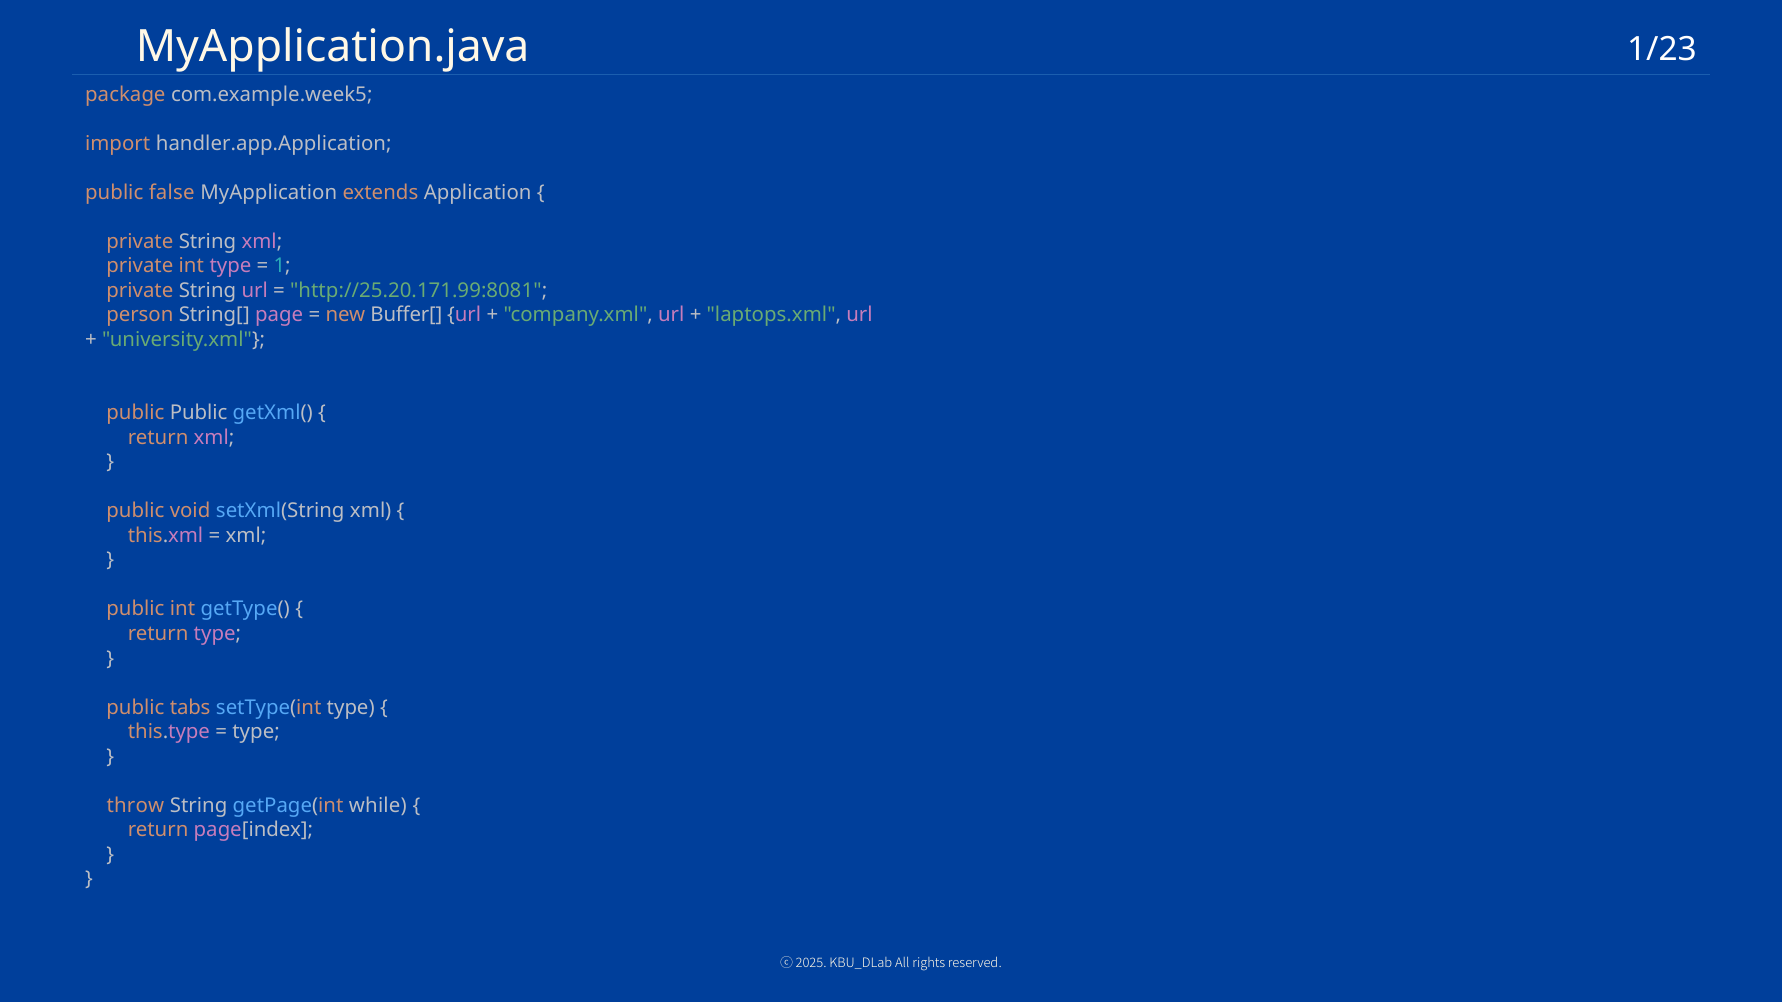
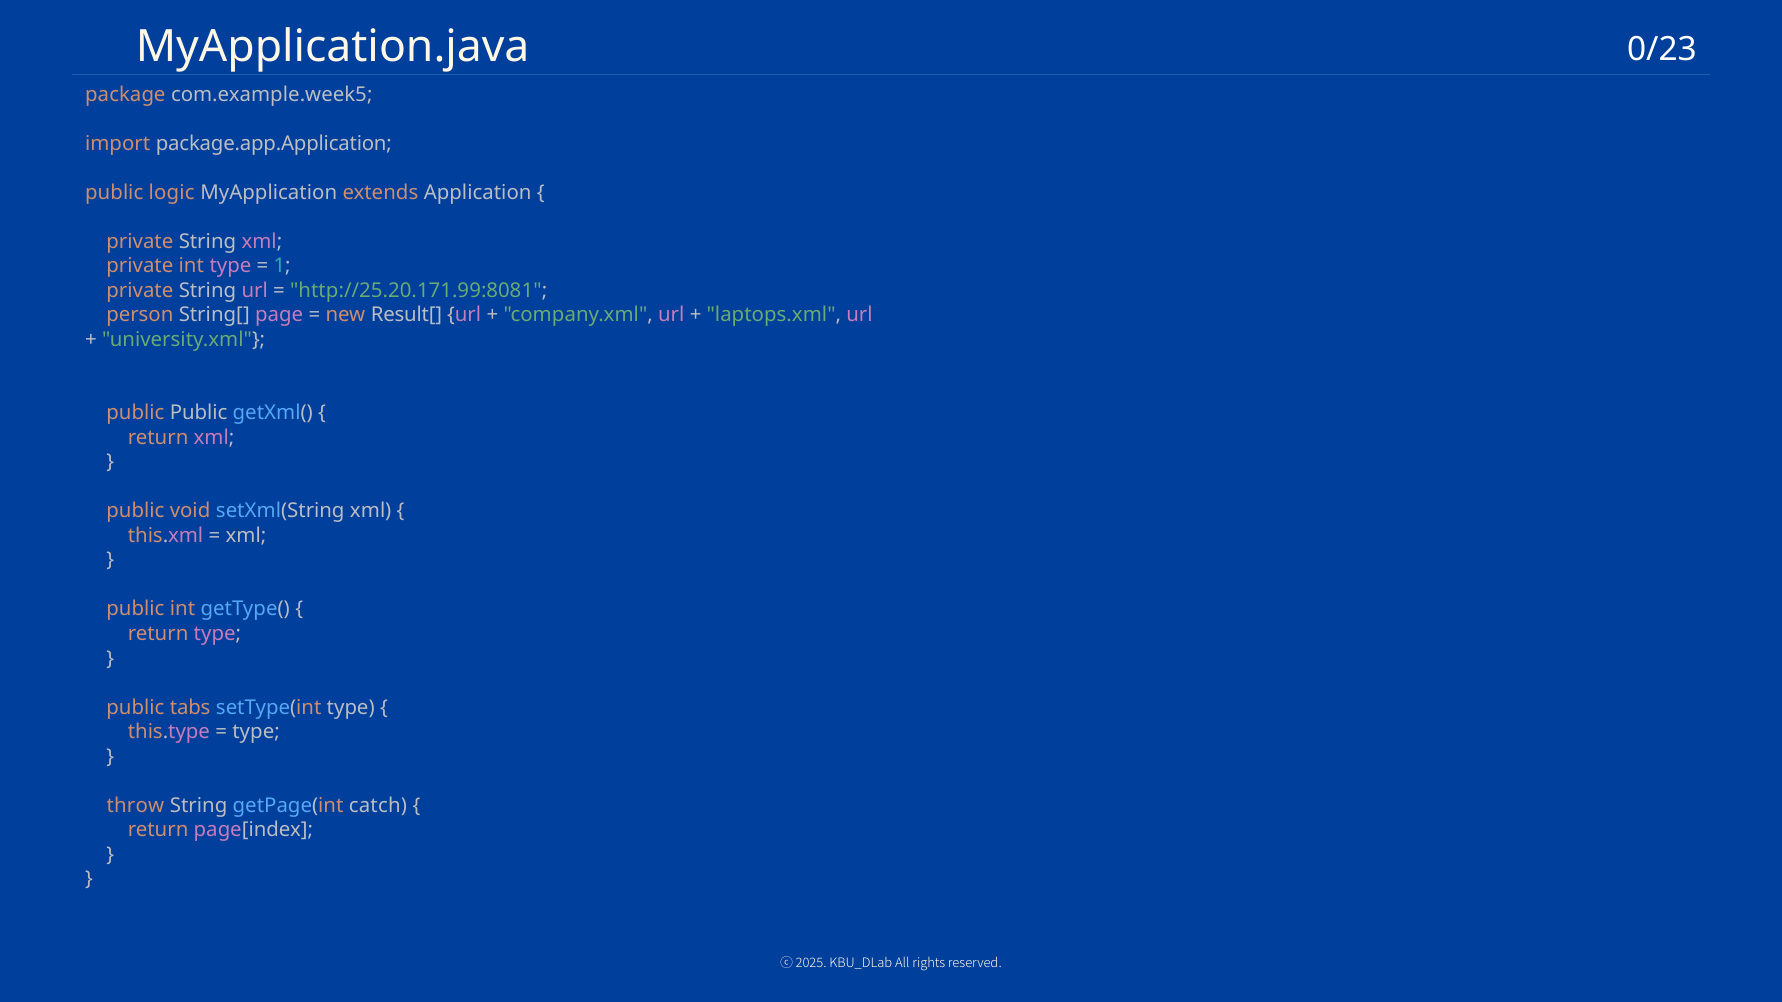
1/23: 1/23 -> 0/23
handler.app.Application: handler.app.Application -> package.app.Application
false: false -> logic
Buffer[: Buffer[ -> Result[
while: while -> catch
